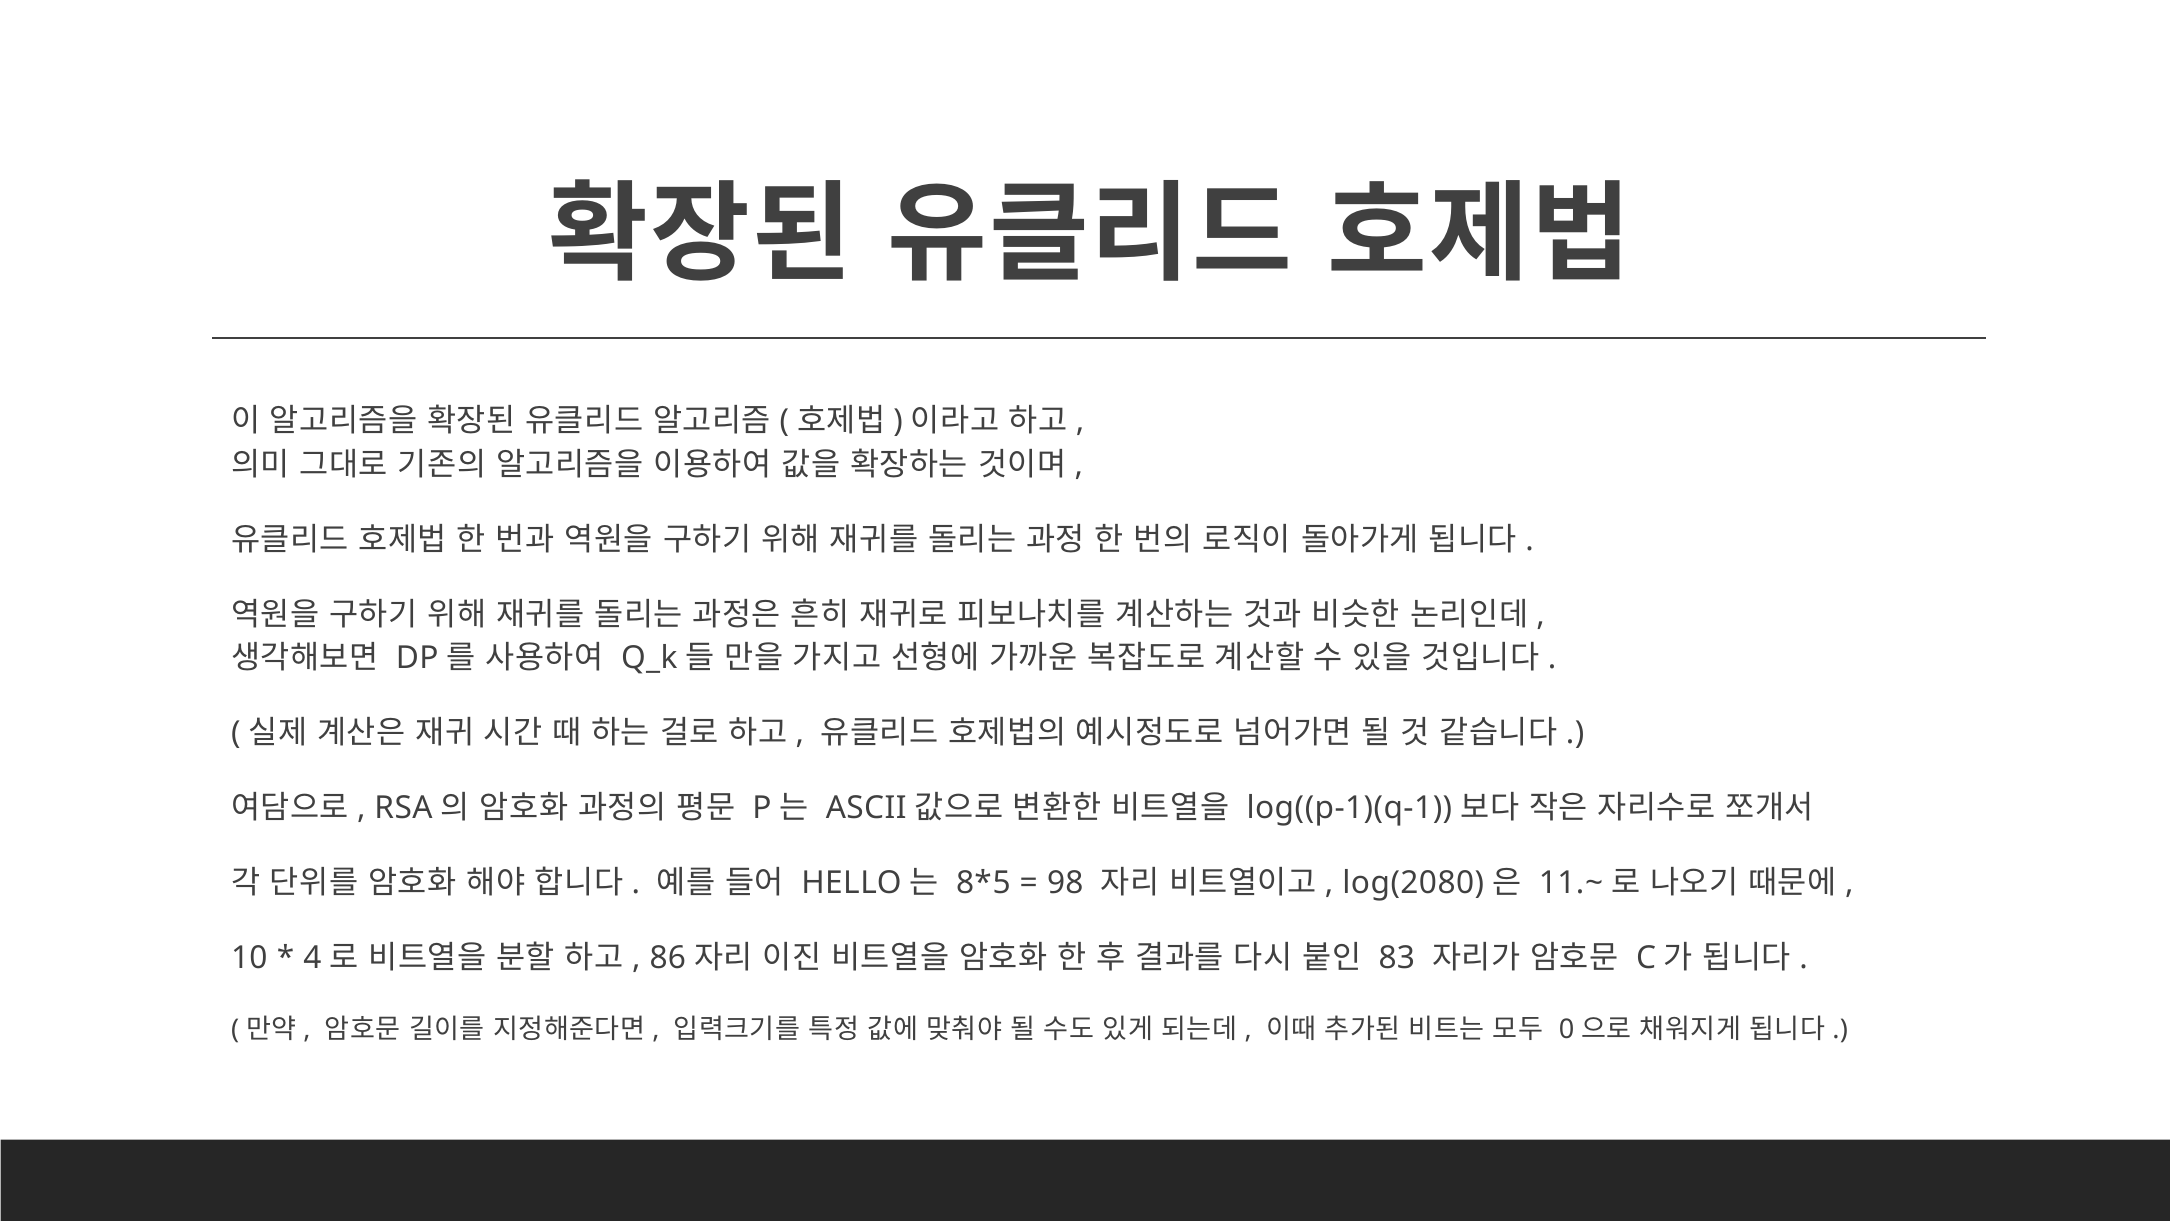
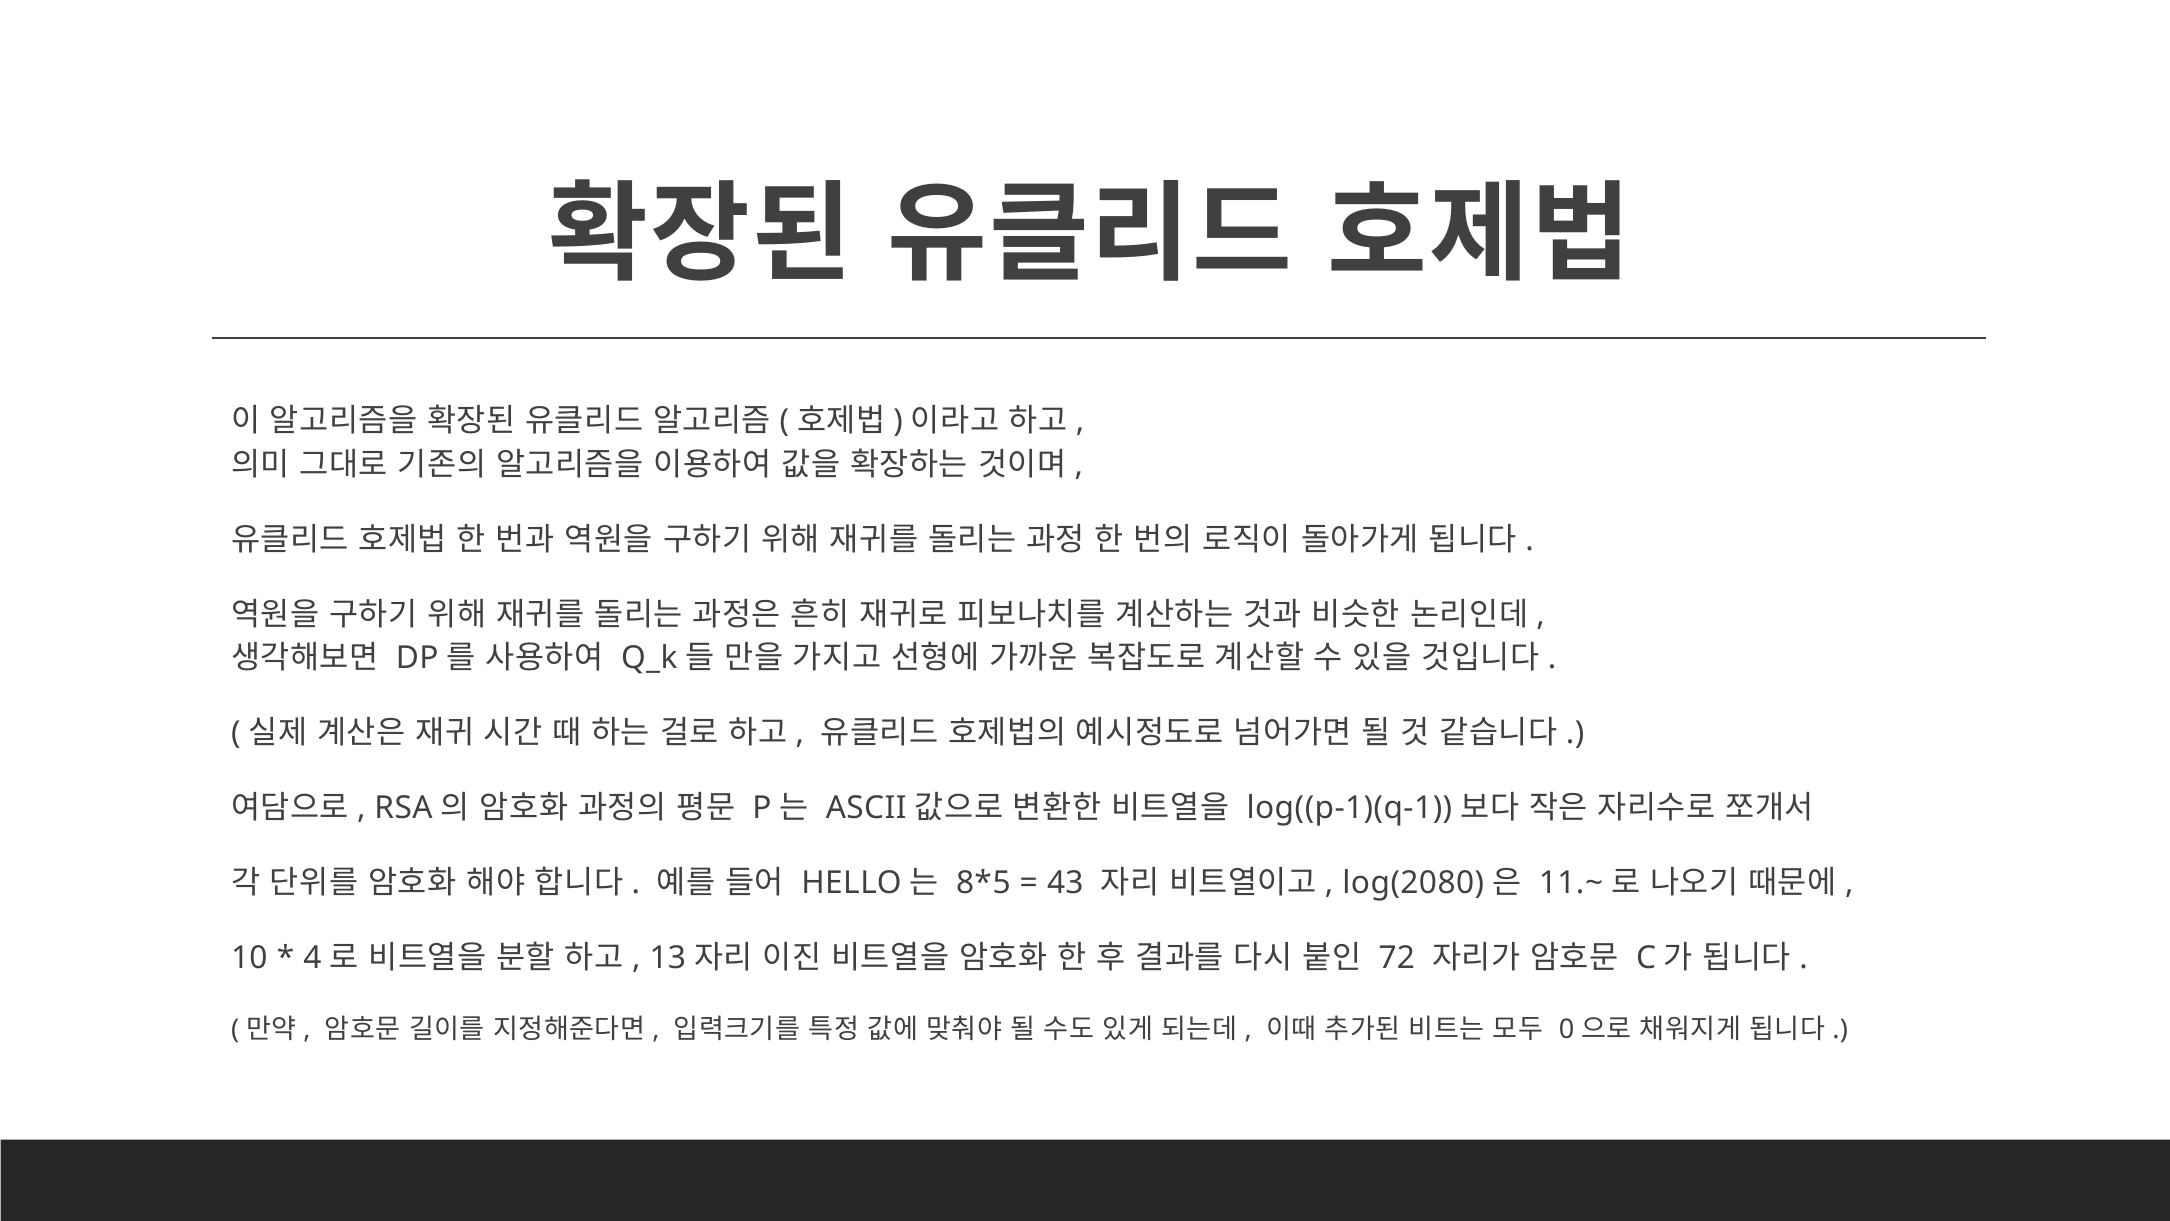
98: 98 -> 43
86: 86 -> 13
83: 83 -> 72
